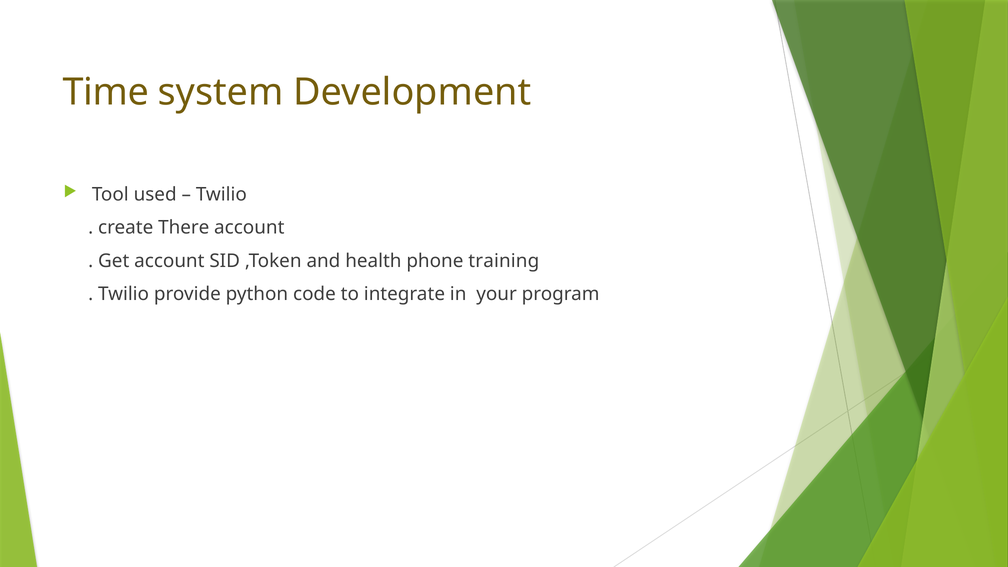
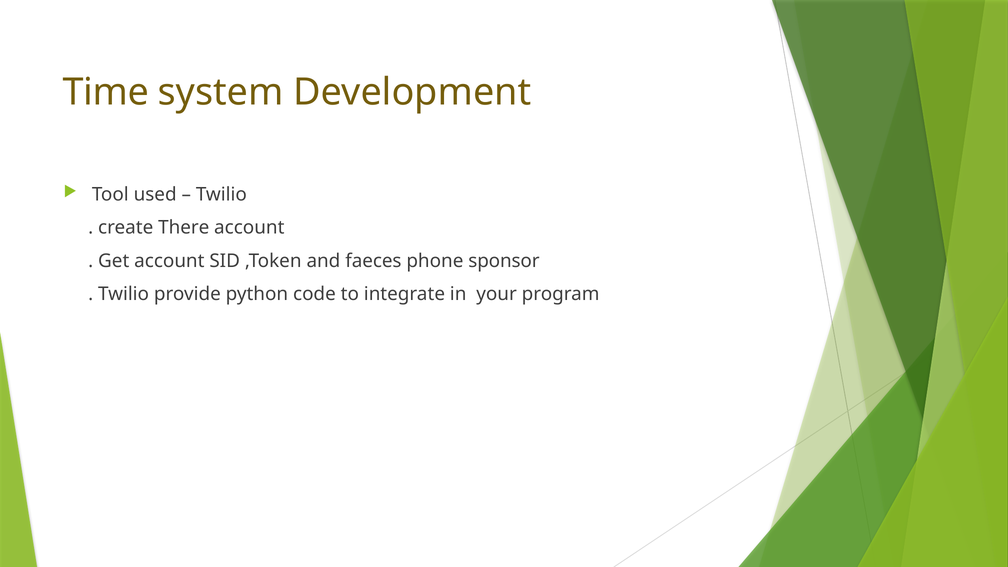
health: health -> faeces
training: training -> sponsor
